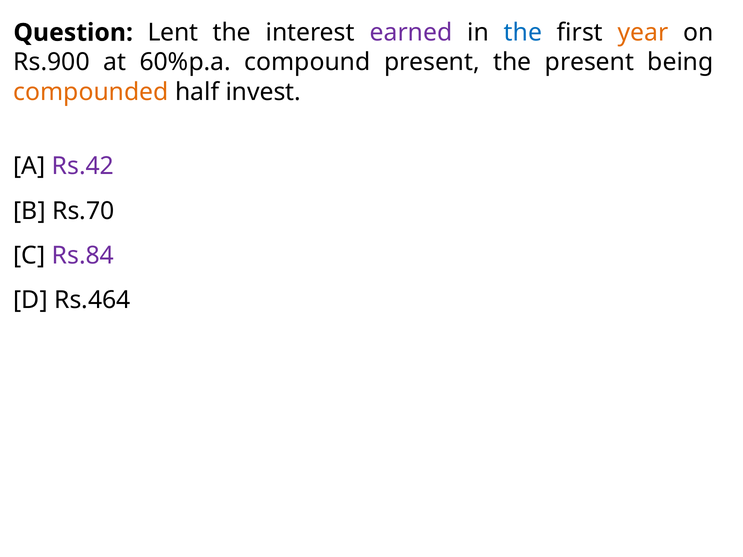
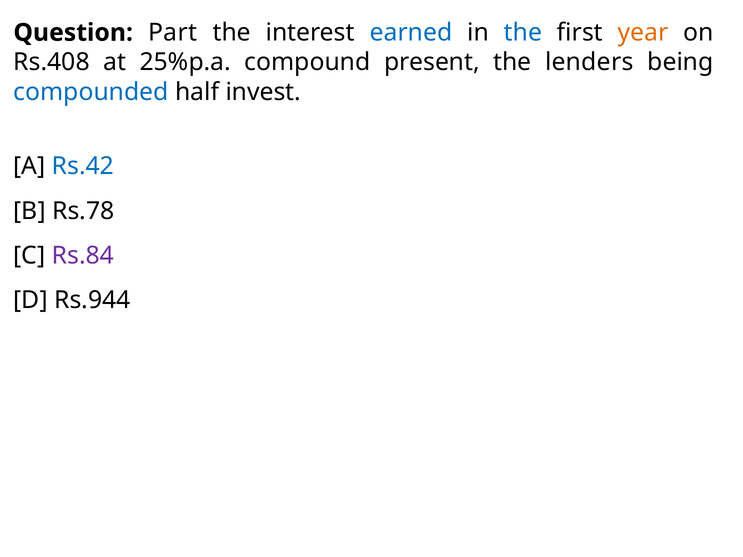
Lent: Lent -> Part
earned colour: purple -> blue
Rs.900: Rs.900 -> Rs.408
60%p.a: 60%p.a -> 25%p.a
the present: present -> lenders
compounded colour: orange -> blue
Rs.42 colour: purple -> blue
Rs.70: Rs.70 -> Rs.78
Rs.464: Rs.464 -> Rs.944
